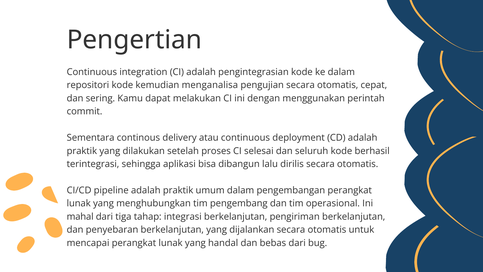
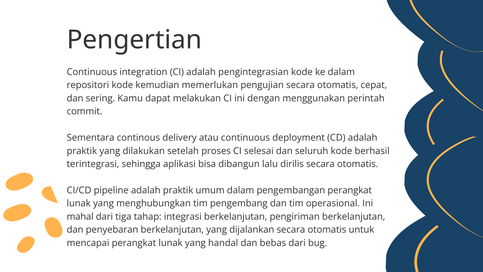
menganalisa: menganalisa -> memerlukan
